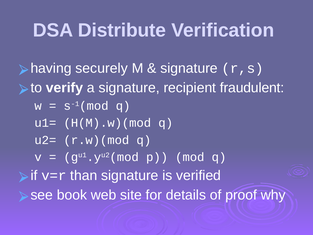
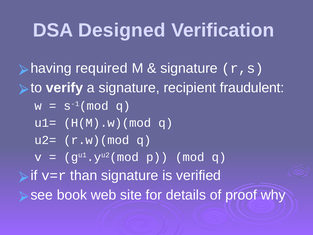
Distribute: Distribute -> Designed
securely: securely -> required
